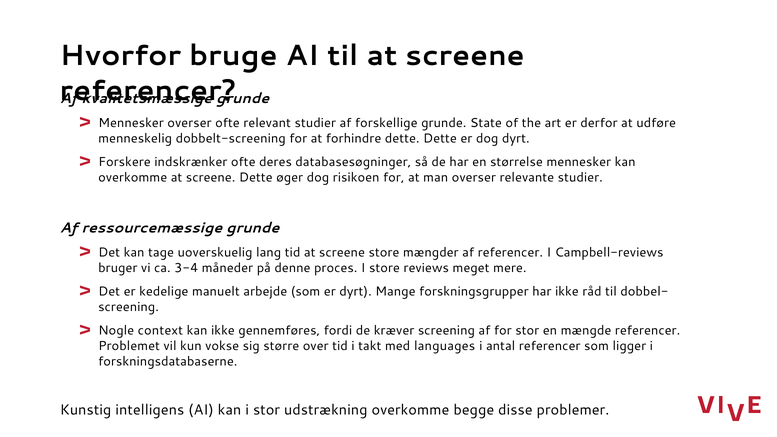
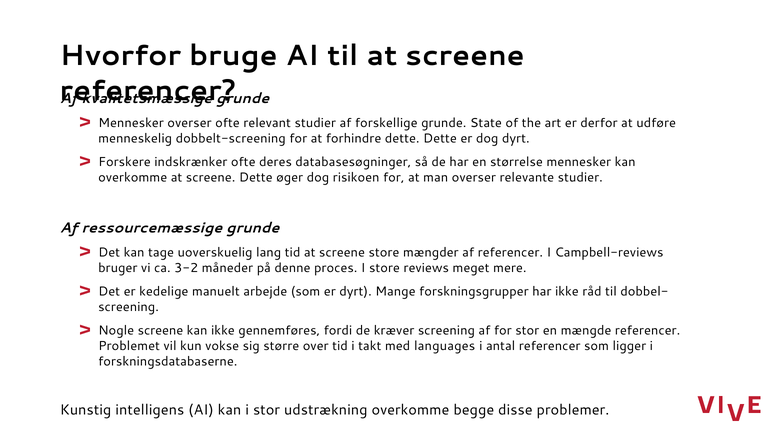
3-4: 3-4 -> 3-2
Nogle context: context -> screene
